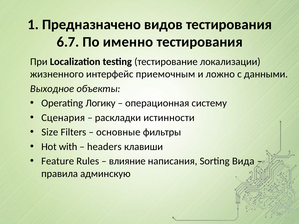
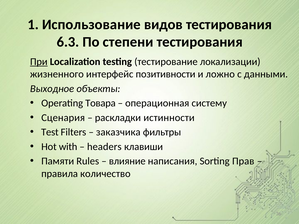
Предназначено: Предназначено -> Использование
6.7: 6.7 -> 6.3
именно: именно -> степени
При underline: none -> present
приемочным: приемочным -> позитивности
Логику: Логику -> Товара
Size: Size -> Test
основные: основные -> заказчика
Feature: Feature -> Памяти
Вида: Вида -> Прав
админскую: админскую -> количество
